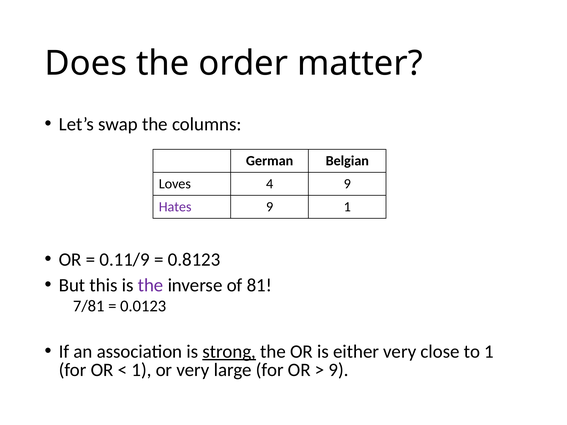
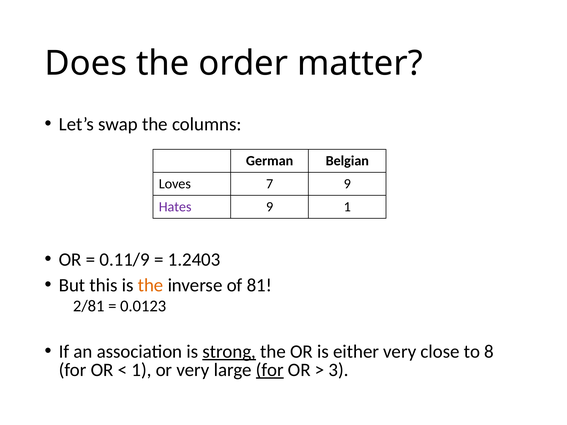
4: 4 -> 7
0.8123: 0.8123 -> 1.2403
the at (151, 285) colour: purple -> orange
7/81: 7/81 -> 2/81
to 1: 1 -> 8
for at (270, 370) underline: none -> present
9 at (339, 370): 9 -> 3
